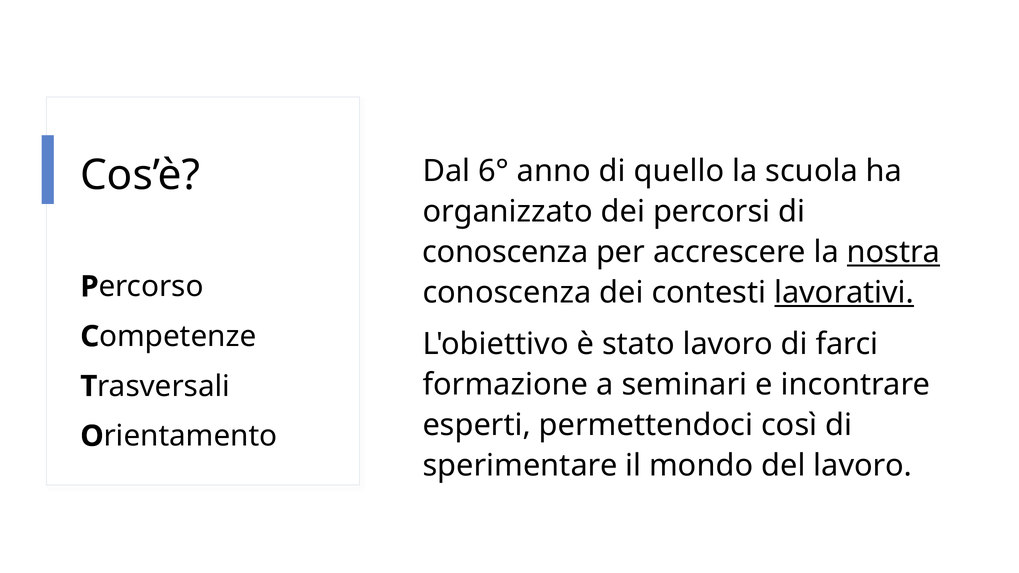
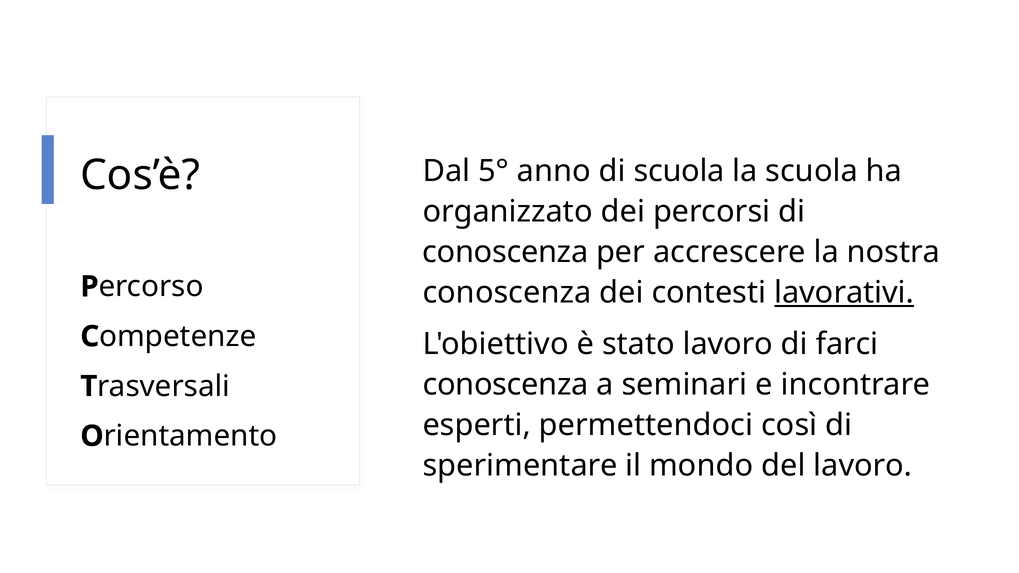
6°: 6° -> 5°
di quello: quello -> scuola
nostra underline: present -> none
formazione at (505, 385): formazione -> conoscenza
